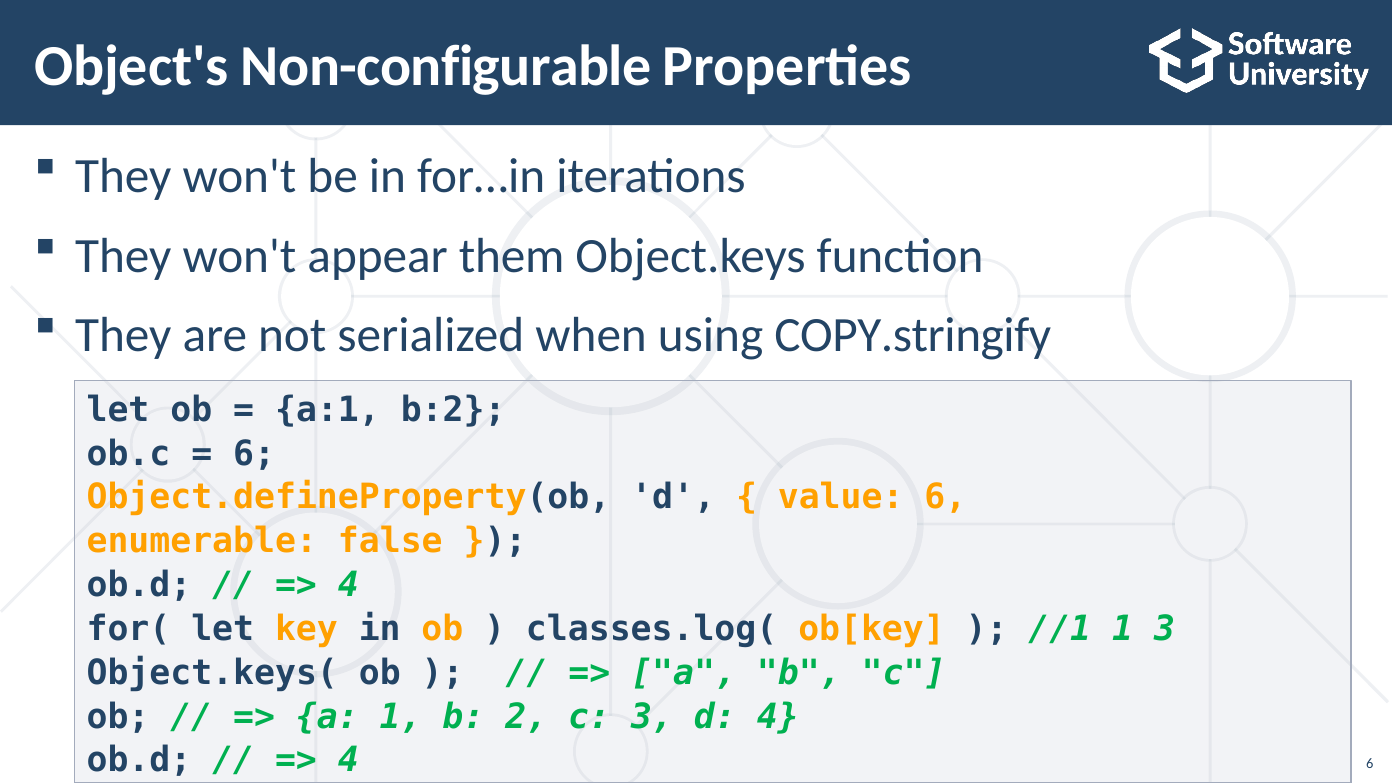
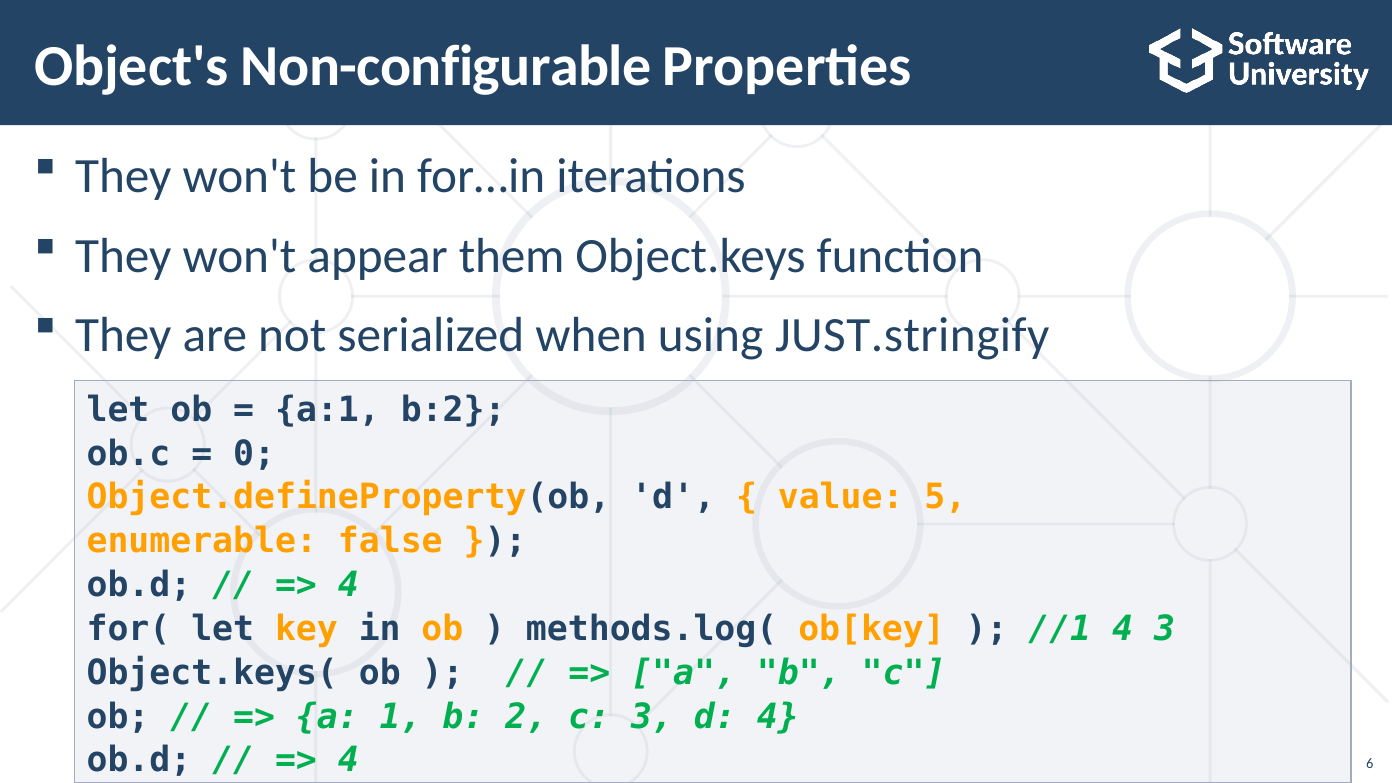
COPY.stringify: COPY.stringify -> JUST.stringify
6 at (254, 454): 6 -> 0
value 6: 6 -> 5
classes.log(: classes.log( -> methods.log(
//1 1: 1 -> 4
